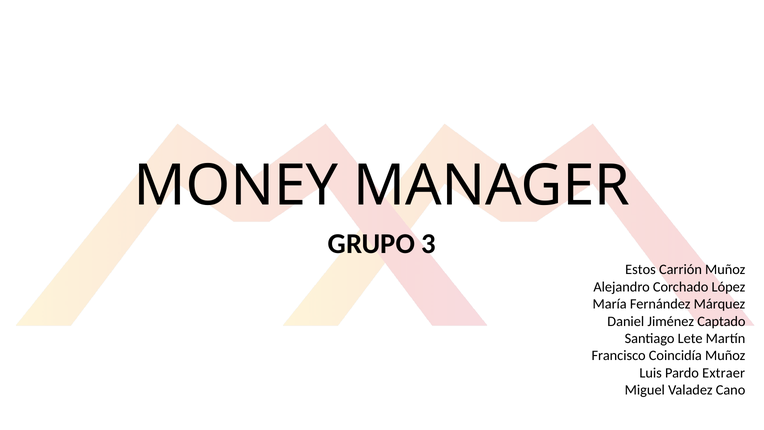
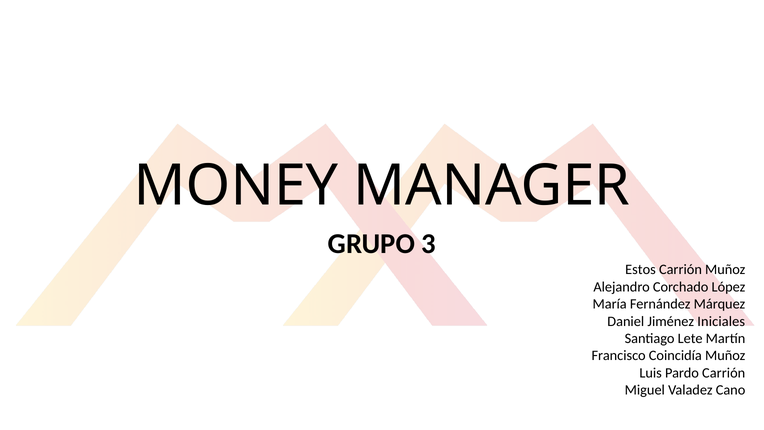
Captado: Captado -> Iniciales
Pardo Extraer: Extraer -> Carrión
